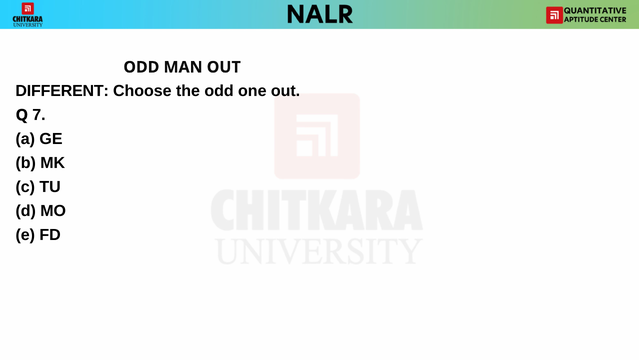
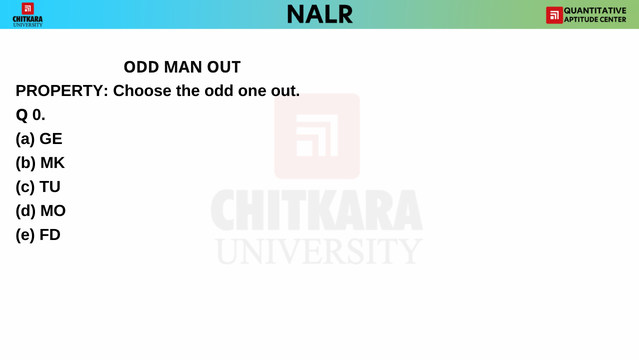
DIFFERENT: DIFFERENT -> PROPERTY
7: 7 -> 0
